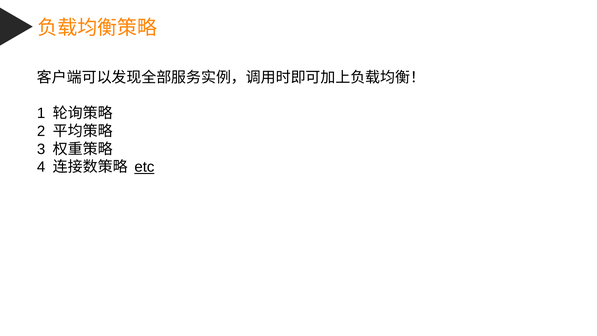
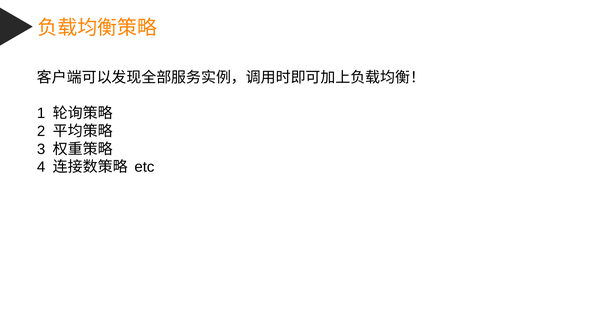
etc underline: present -> none
